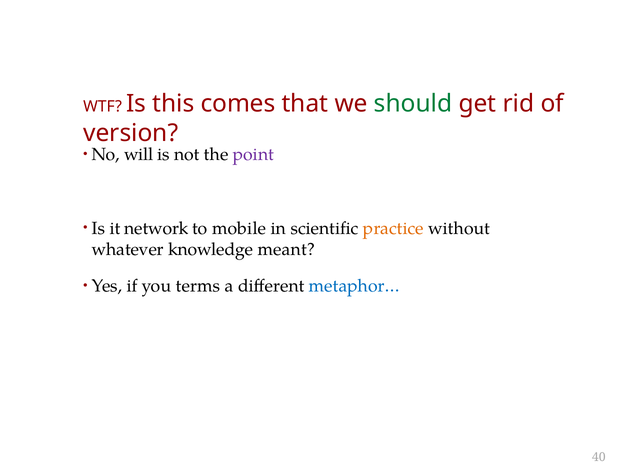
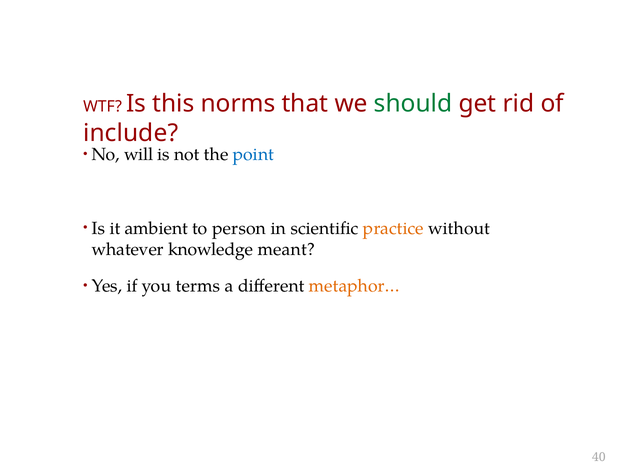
comes: comes -> norms
version: version -> include
point colour: purple -> blue
network: network -> ambient
mobile: mobile -> person
metaphor… colour: blue -> orange
